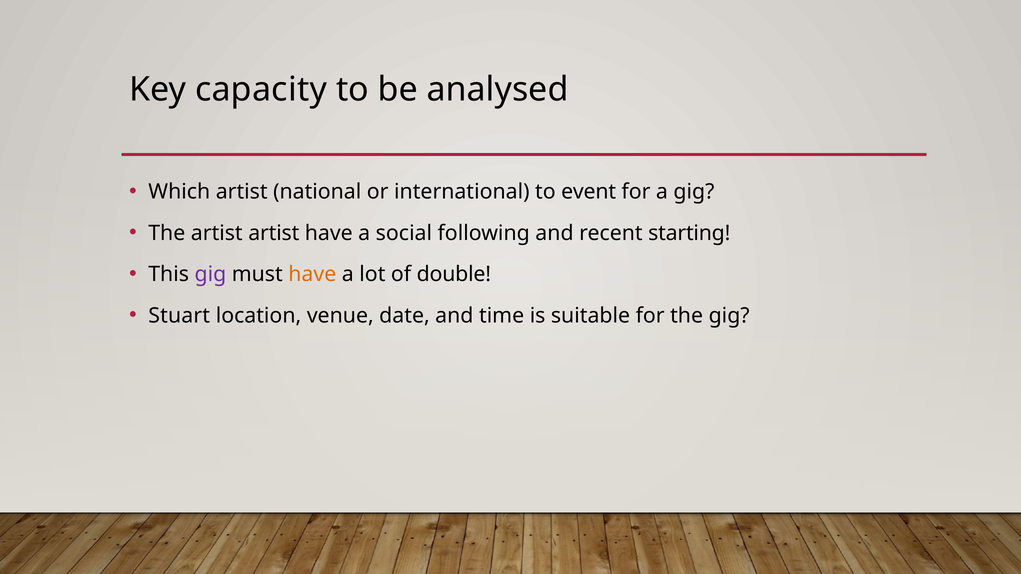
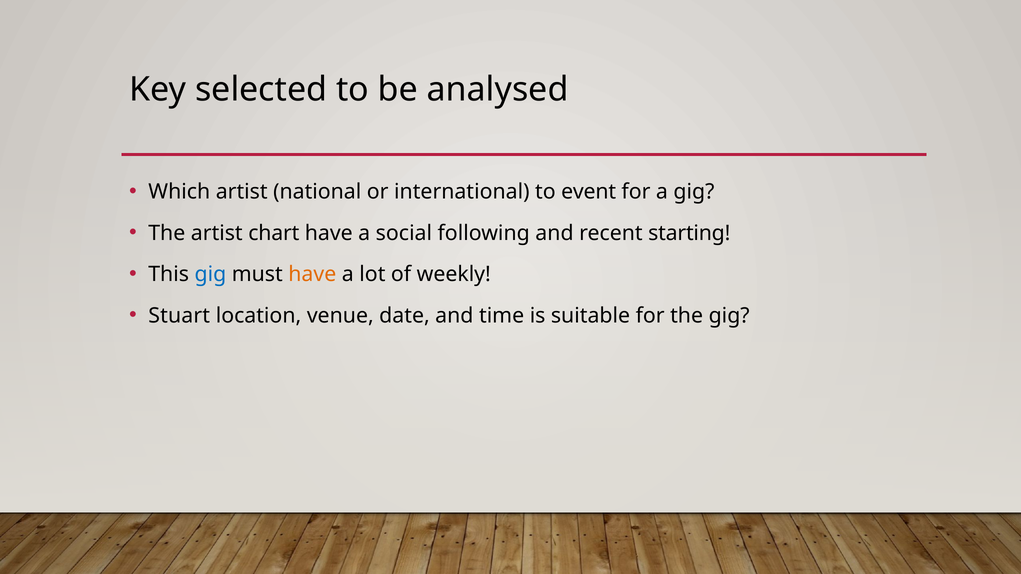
capacity: capacity -> selected
artist artist: artist -> chart
gig at (210, 275) colour: purple -> blue
double: double -> weekly
